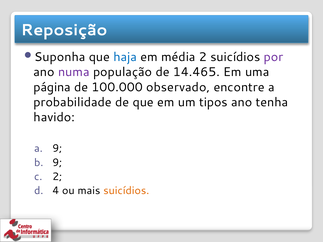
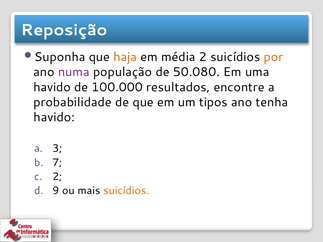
haja colour: blue -> orange
por colour: purple -> orange
14.465: 14.465 -> 50.080
página at (52, 87): página -> havido
observado: observado -> resultados
a 9: 9 -> 3
9 at (57, 163): 9 -> 7
4: 4 -> 9
